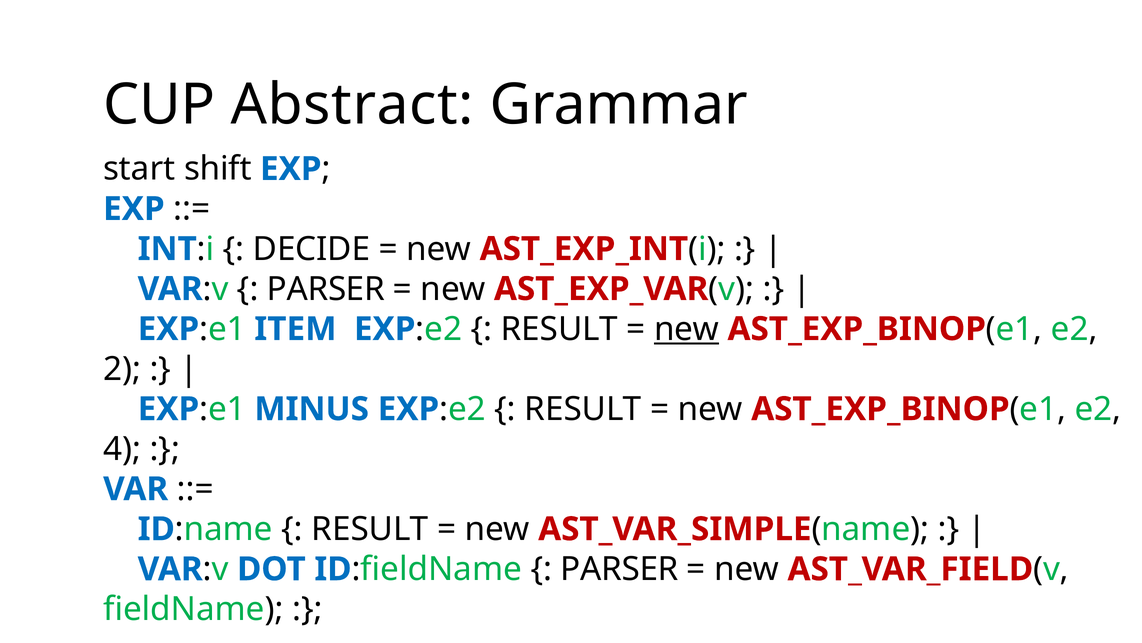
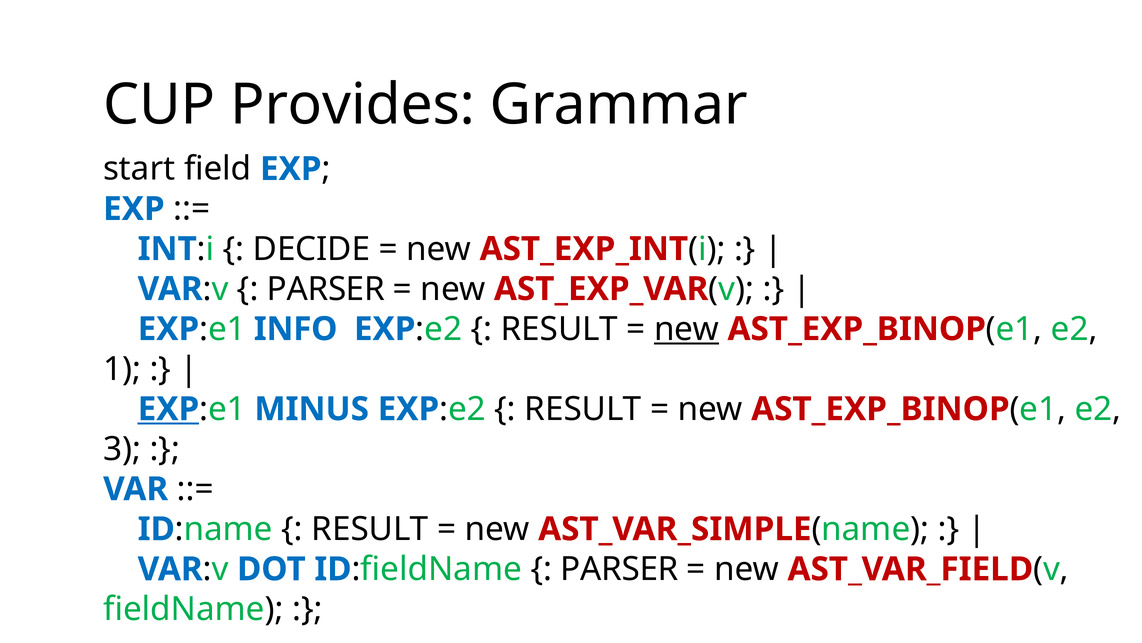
Abstract: Abstract -> Provides
shift: shift -> field
ITEM: ITEM -> INFO
2: 2 -> 1
EXP at (168, 409) underline: none -> present
4: 4 -> 3
